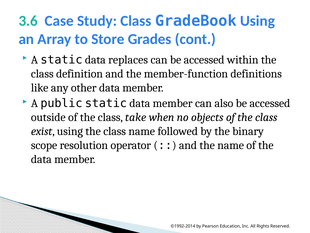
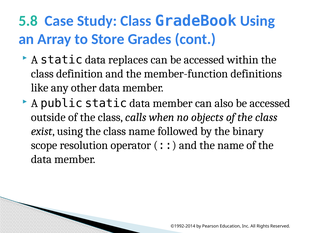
3.6: 3.6 -> 5.8
take: take -> calls
